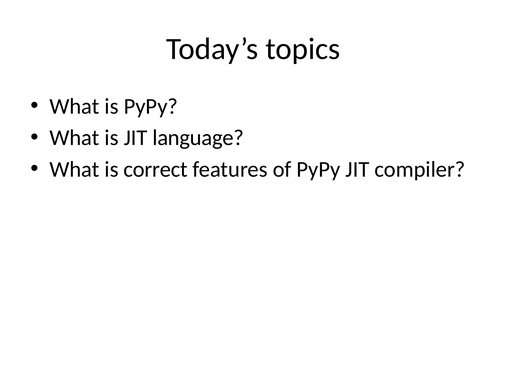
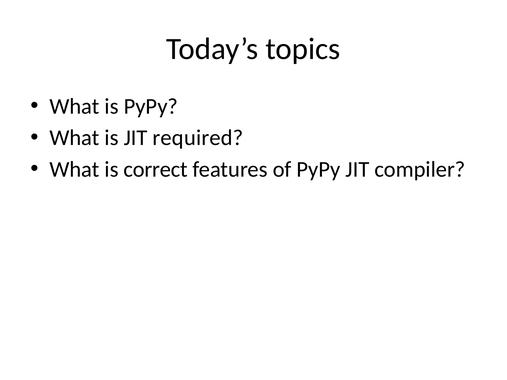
language: language -> required
